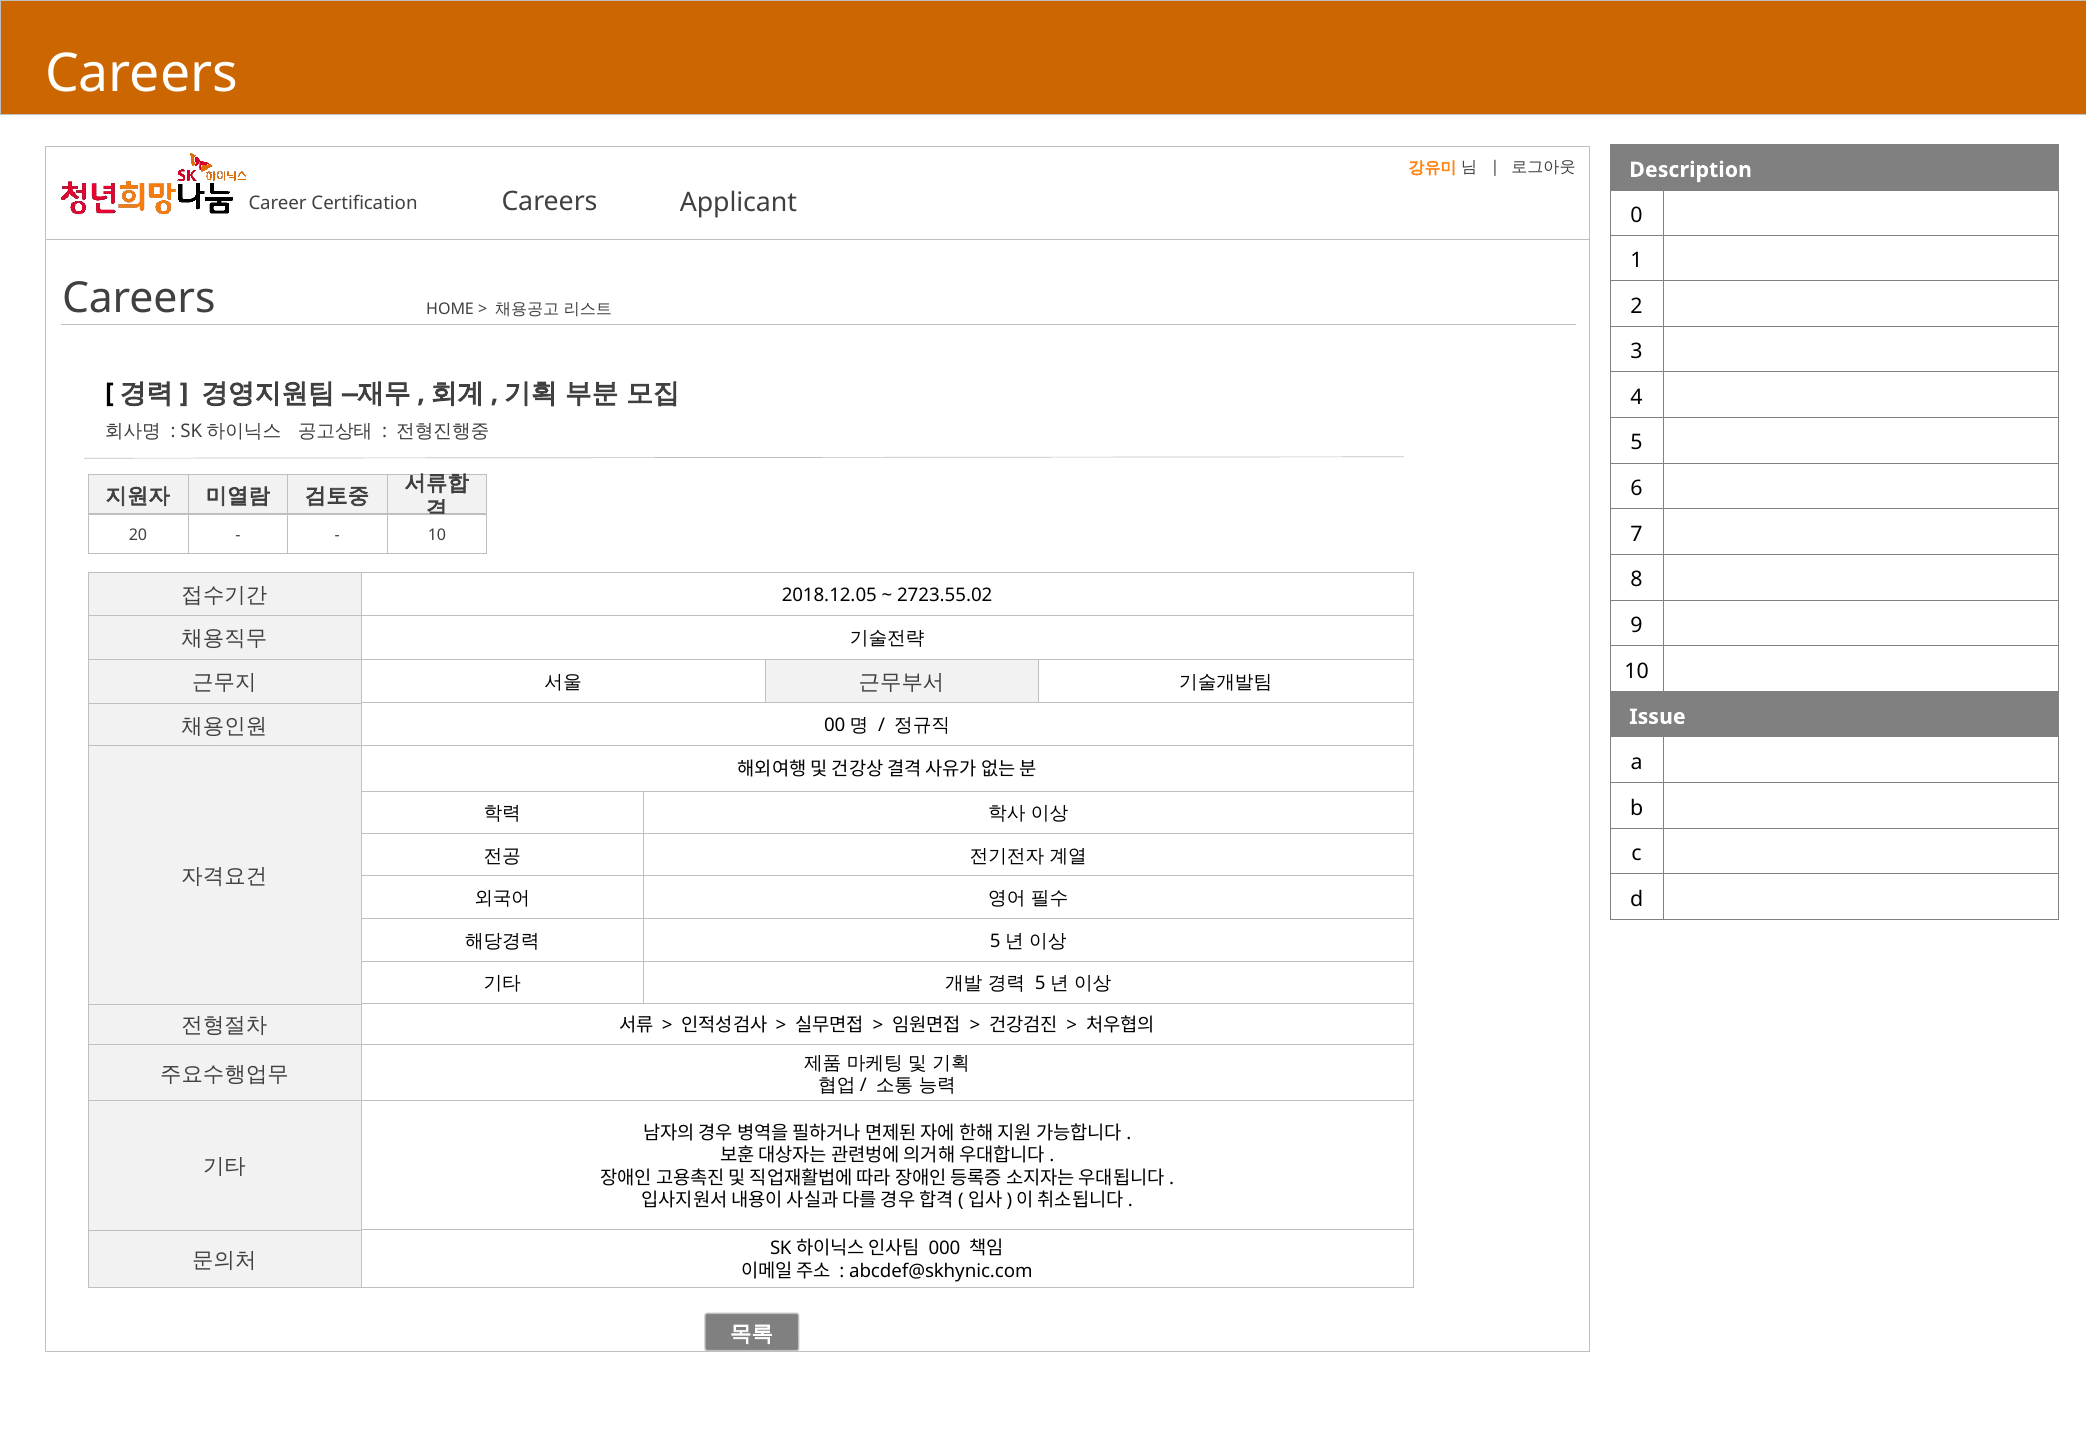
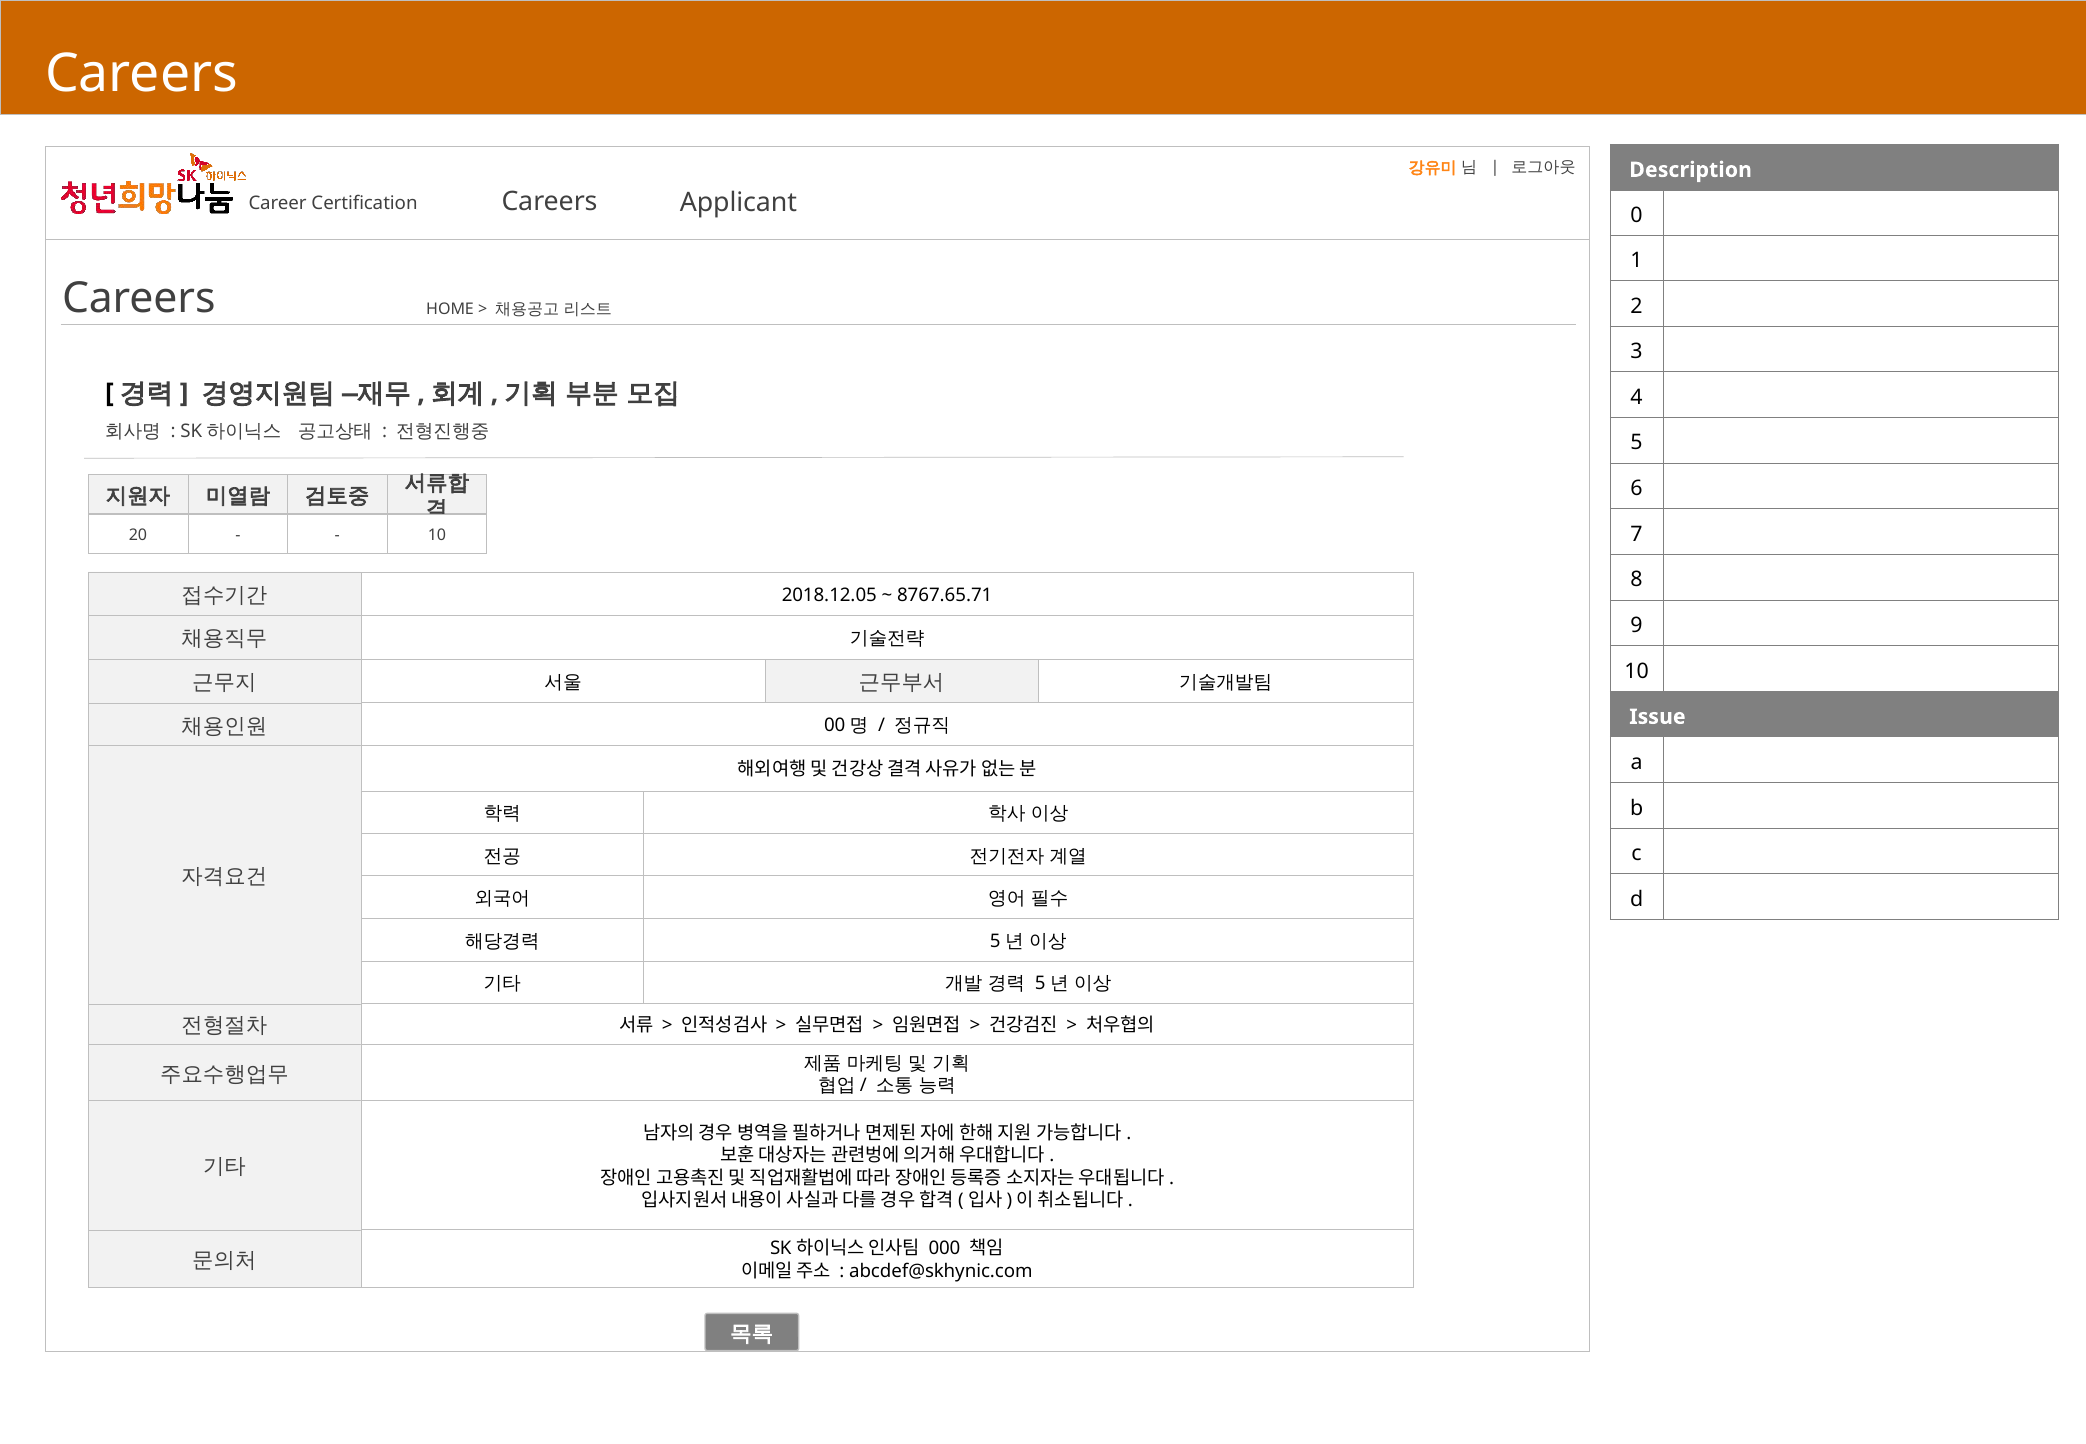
2723.55.02: 2723.55.02 -> 8767.65.71
